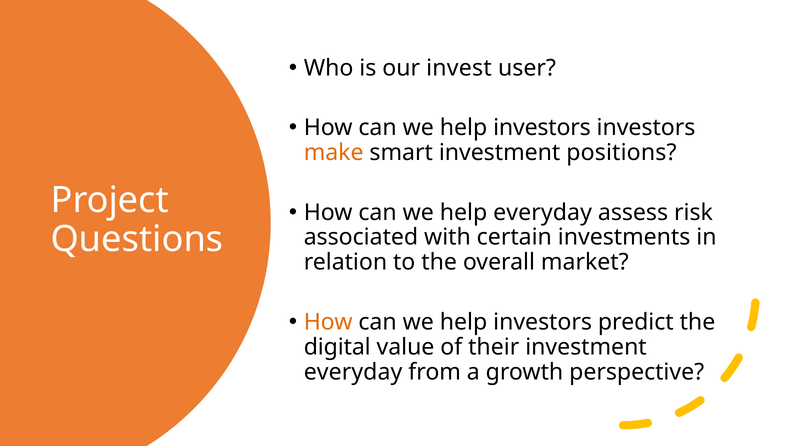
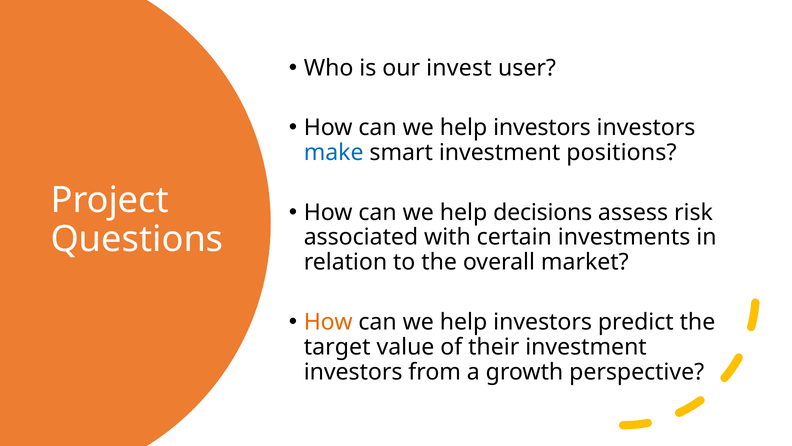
make colour: orange -> blue
help everyday: everyday -> decisions
digital: digital -> target
everyday at (353, 372): everyday -> investors
